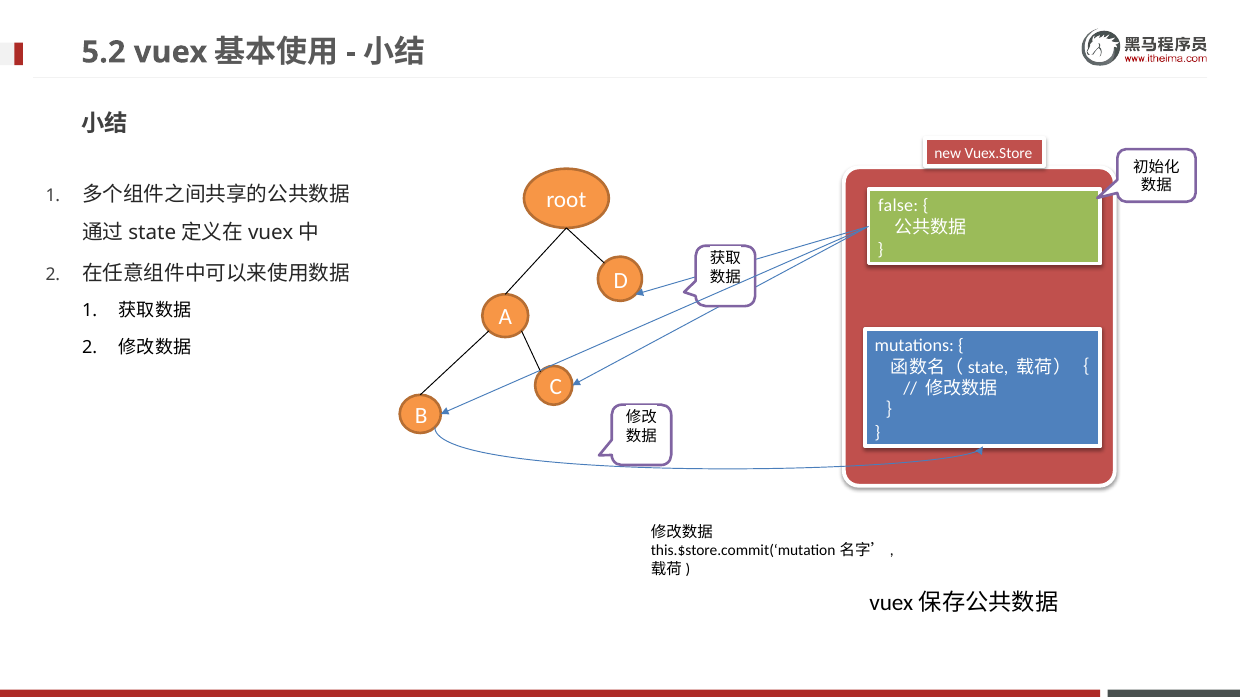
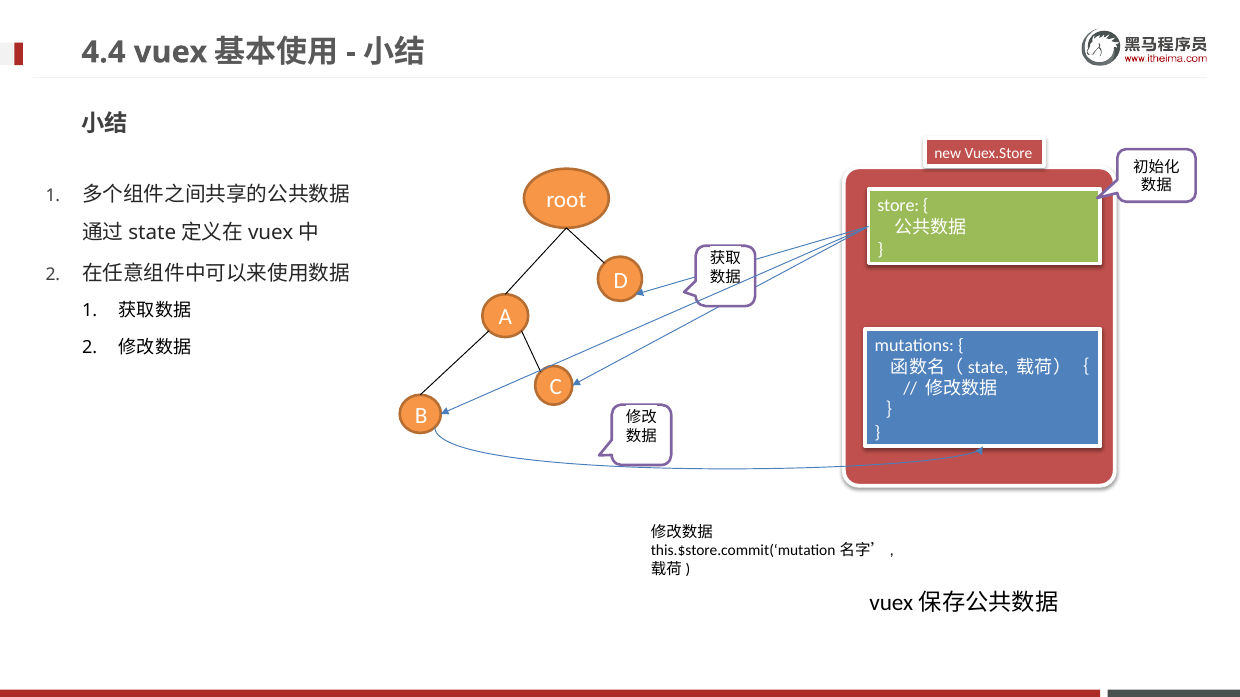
5.2: 5.2 -> 4.4
false: false -> store
